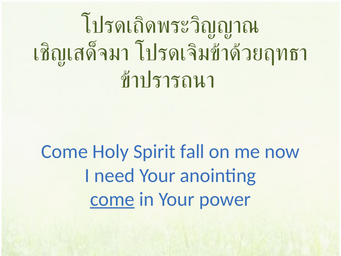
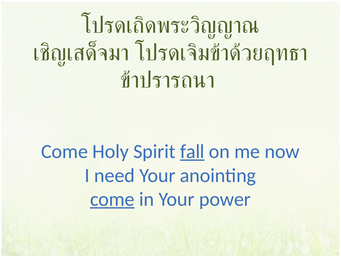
fall underline: none -> present
